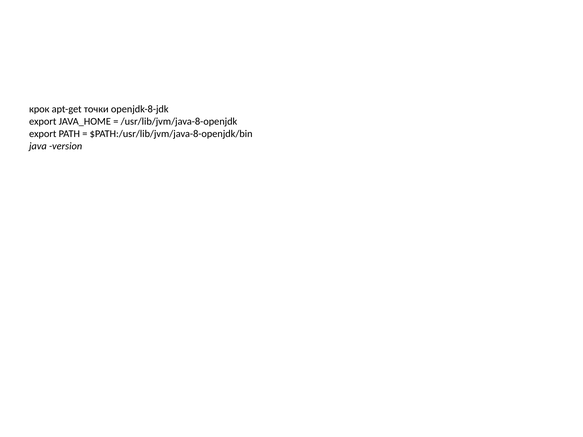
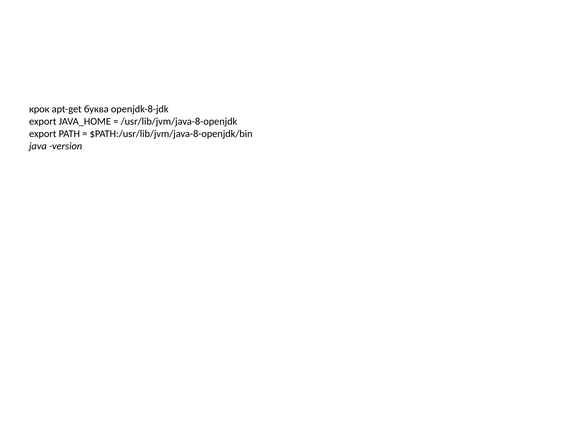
точки: точки -> буква
